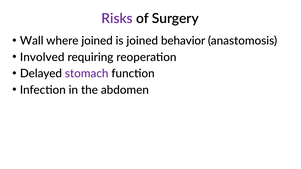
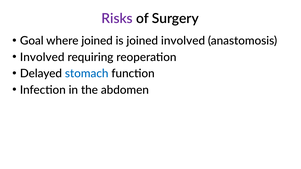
Wall: Wall -> Goal
joined behavior: behavior -> involved
stomach colour: purple -> blue
